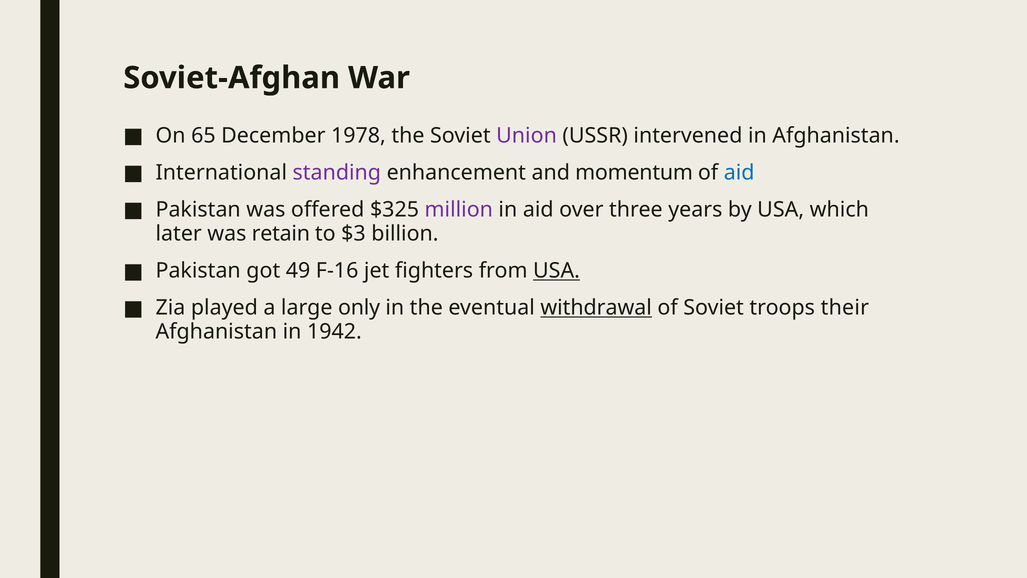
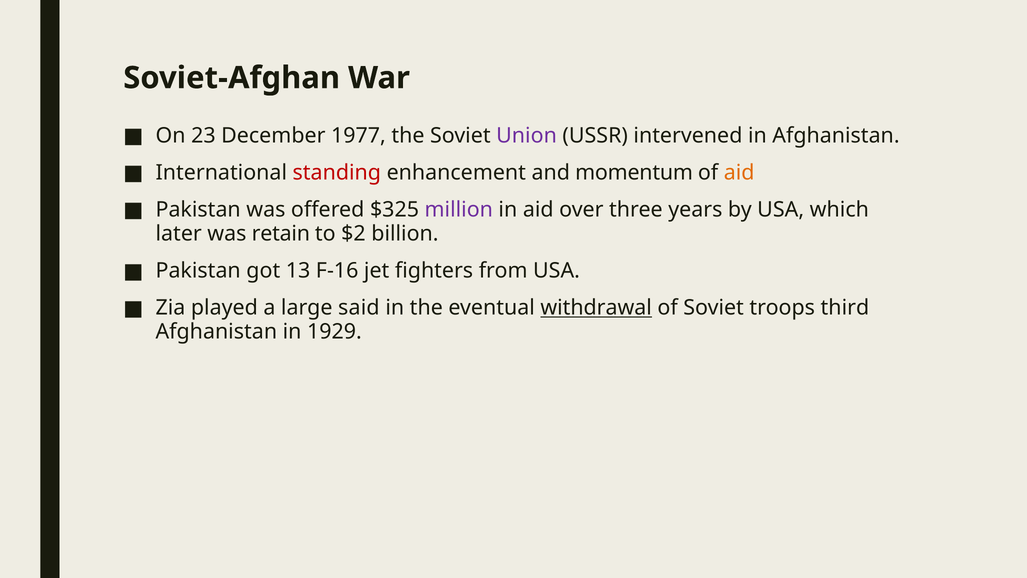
65: 65 -> 23
1978: 1978 -> 1977
standing colour: purple -> red
aid at (739, 172) colour: blue -> orange
$3: $3 -> $2
49: 49 -> 13
USA at (557, 271) underline: present -> none
only: only -> said
their: their -> third
1942: 1942 -> 1929
